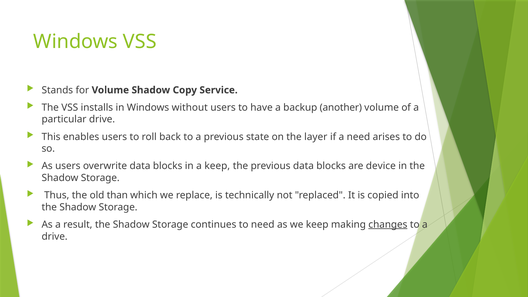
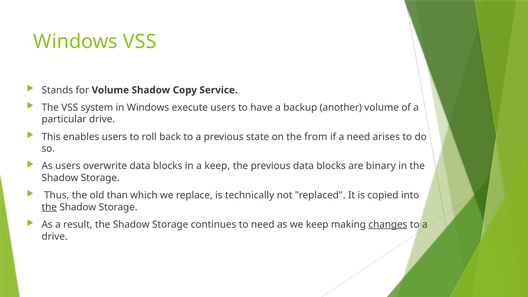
installs: installs -> system
without: without -> execute
layer: layer -> from
device: device -> binary
the at (49, 207) underline: none -> present
